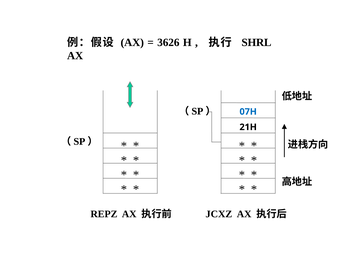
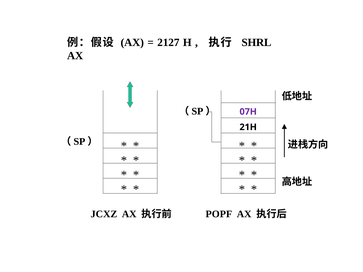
3626: 3626 -> 2127
07H colour: blue -> purple
REPZ: REPZ -> JCXZ
JCXZ: JCXZ -> POPF
